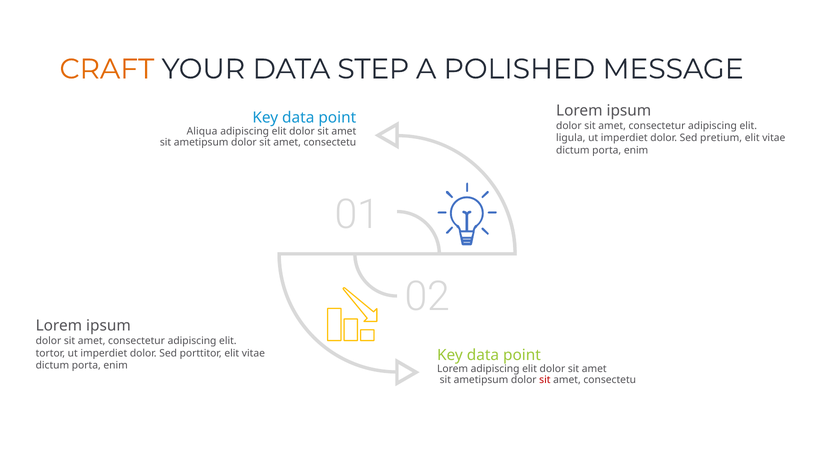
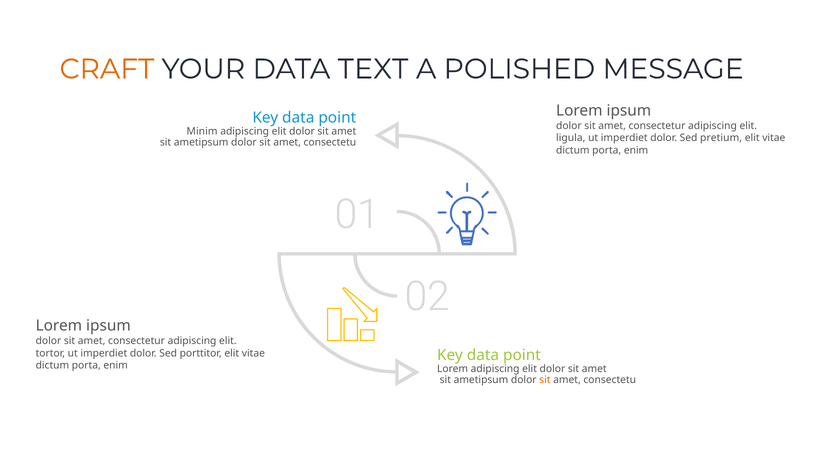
STEP: STEP -> TEXT
Aliqua: Aliqua -> Minim
sit at (545, 380) colour: red -> orange
